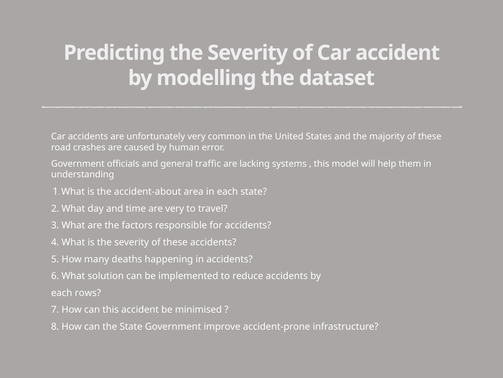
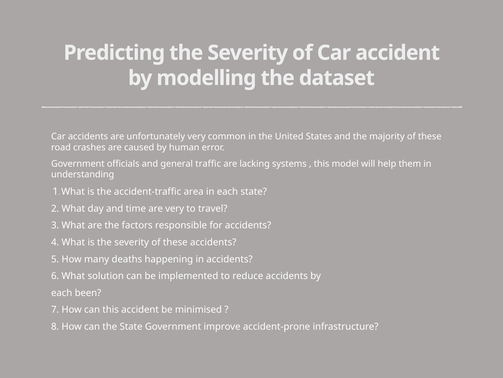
accident-about: accident-about -> accident-traffic
rows: rows -> been
